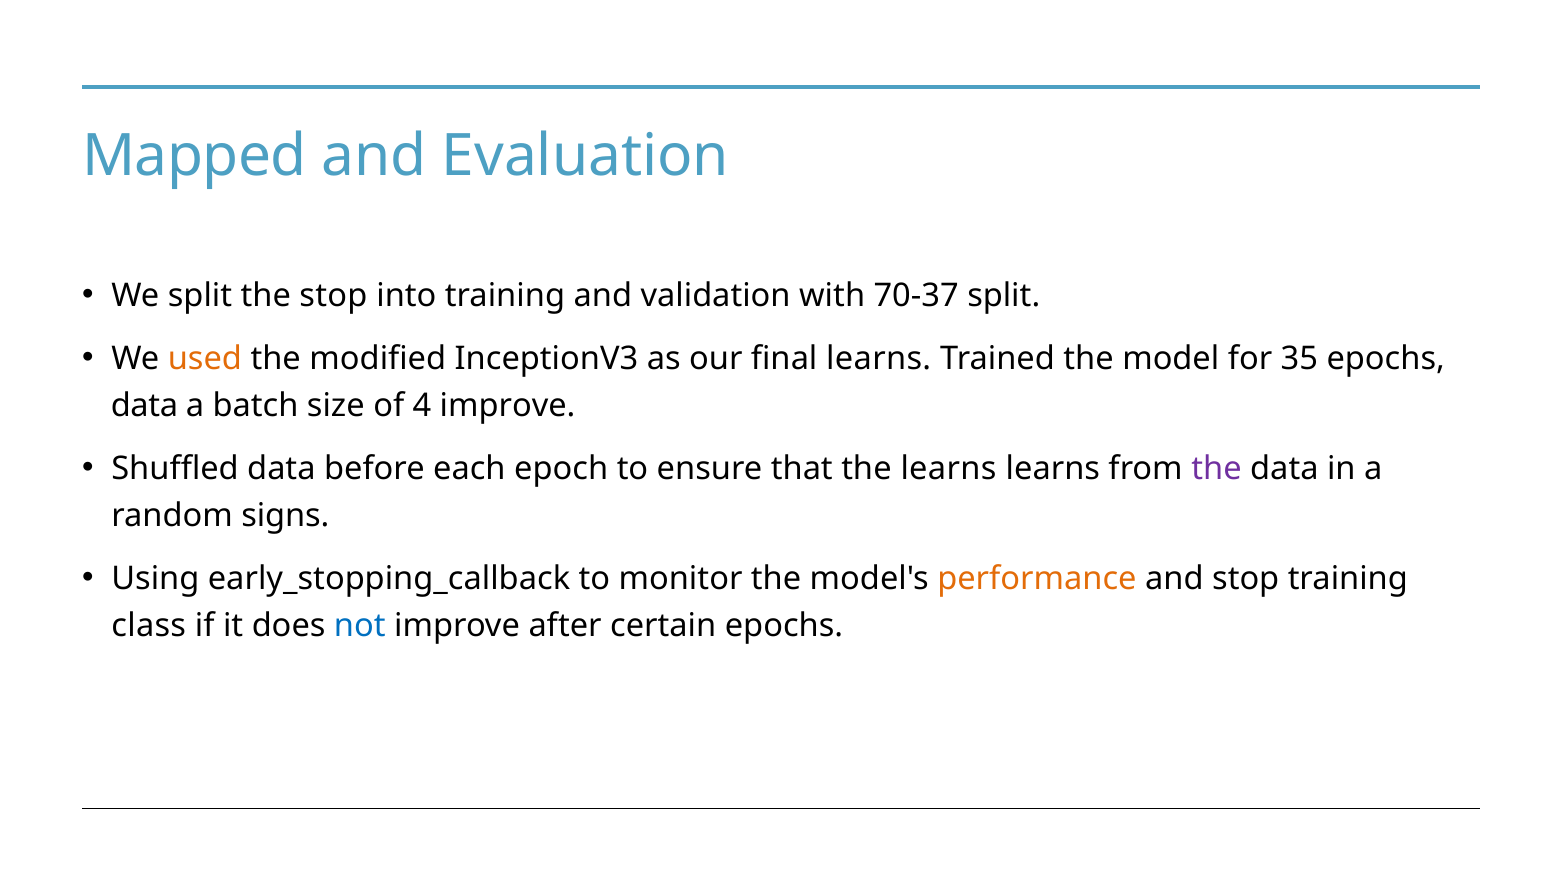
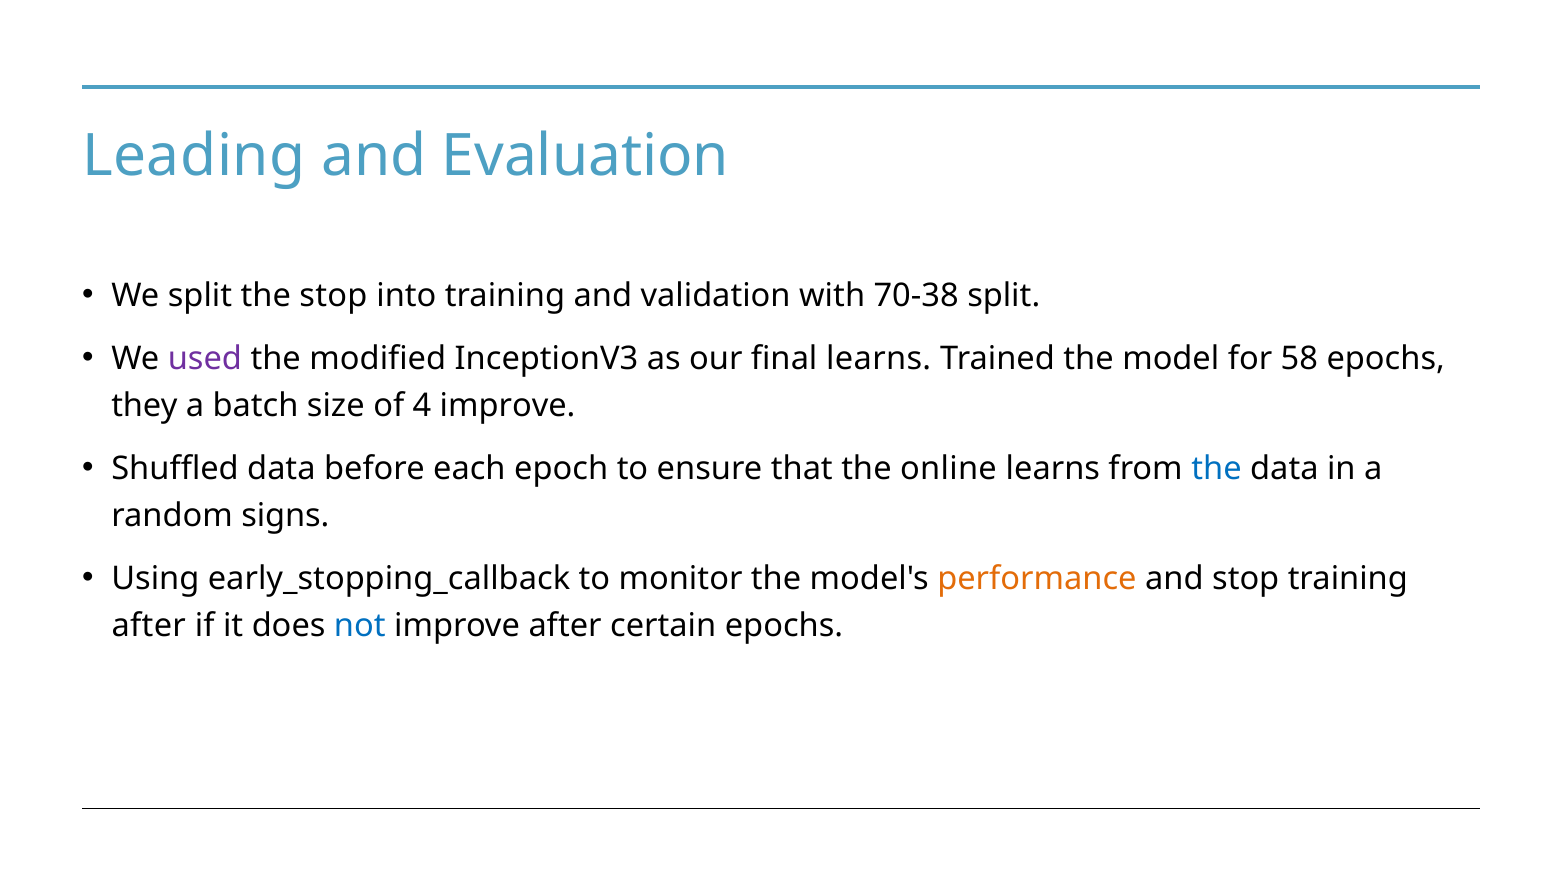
Mapped: Mapped -> Leading
70-37: 70-37 -> 70-38
used colour: orange -> purple
35: 35 -> 58
data at (144, 406): data -> they
the learns: learns -> online
the at (1216, 469) colour: purple -> blue
class at (149, 626): class -> after
